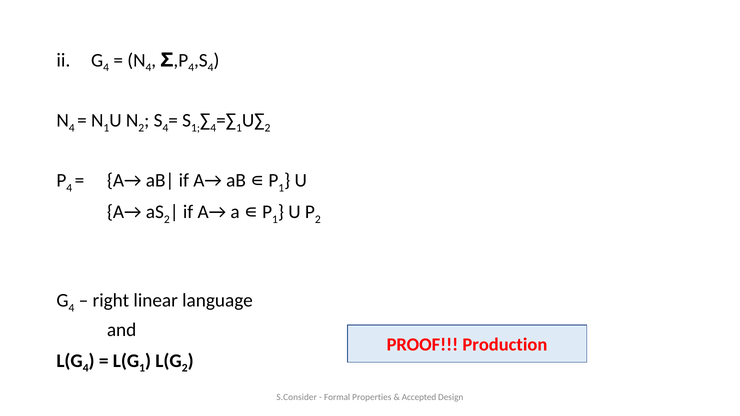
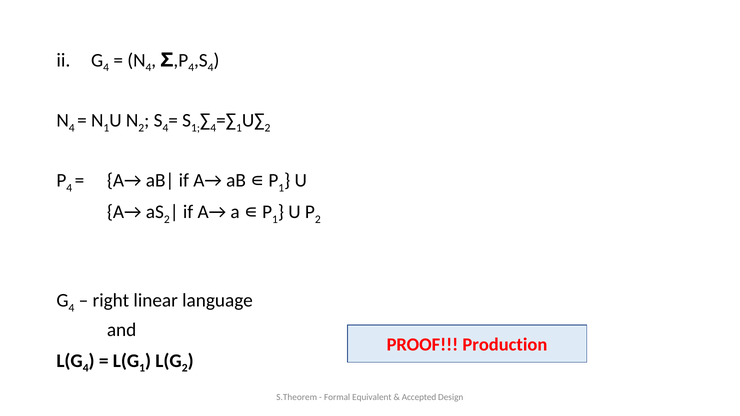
S.Consider: S.Consider -> S.Theorem
Properties: Properties -> Equivalent
